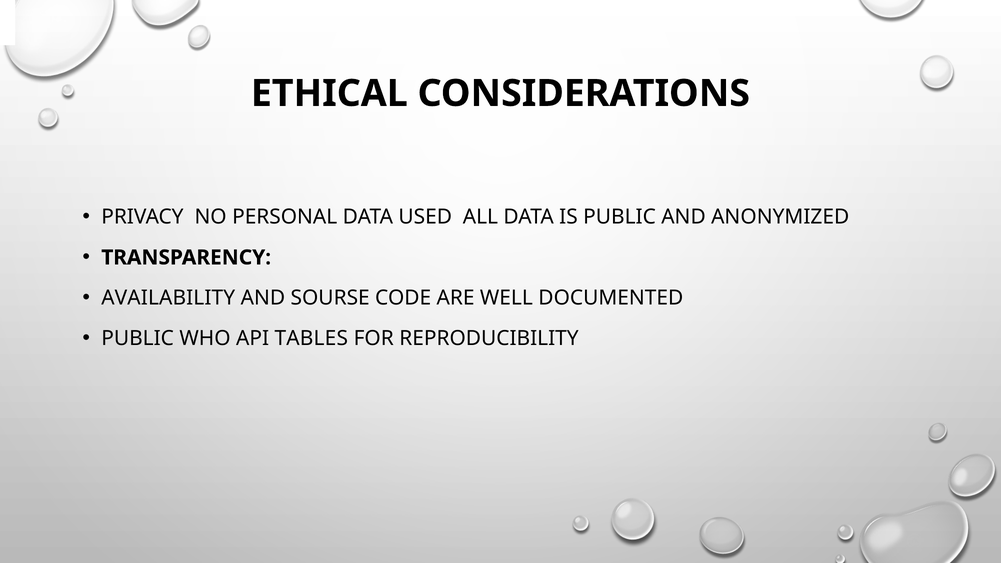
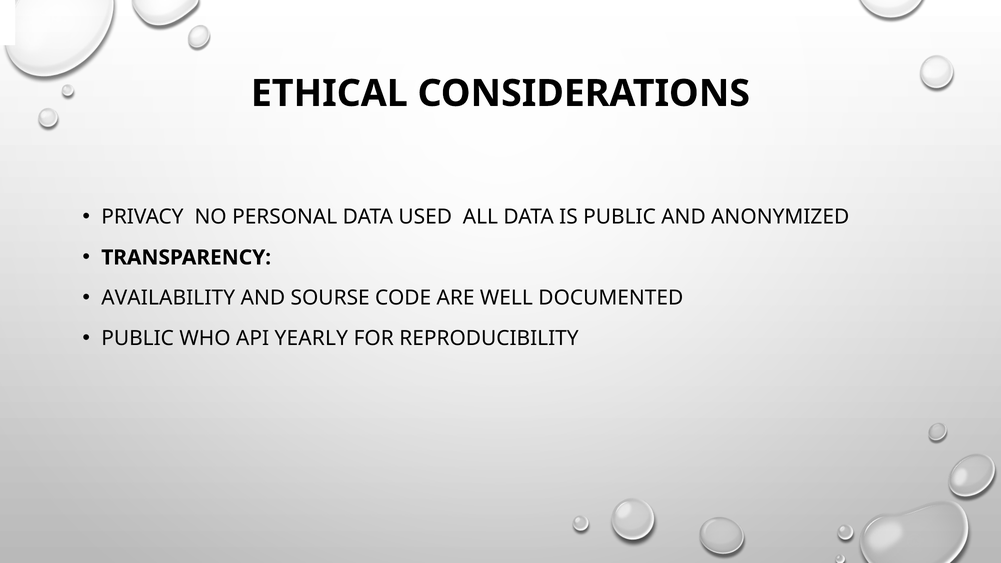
TABLES: TABLES -> YEARLY
